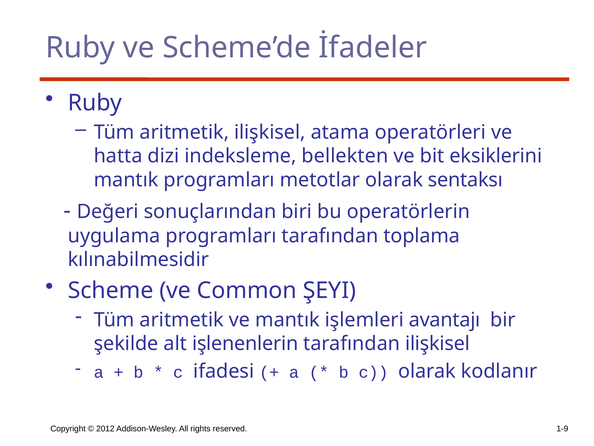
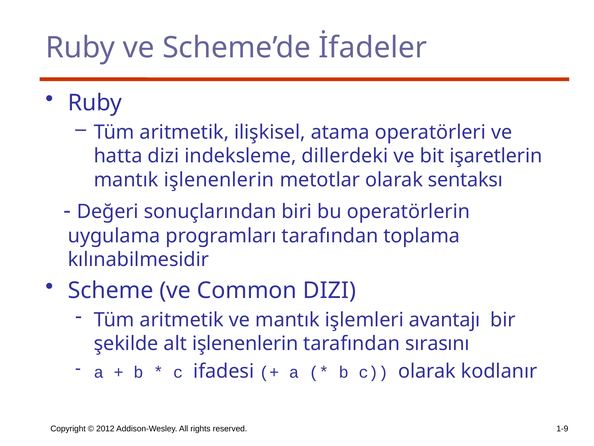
bellekten: bellekten -> dillerdeki
eksiklerini: eksiklerini -> işaretlerin
mantık programları: programları -> işlenenlerin
Common ŞEYI: ŞEYI -> DIZI
tarafından ilişkisel: ilişkisel -> sırasını
